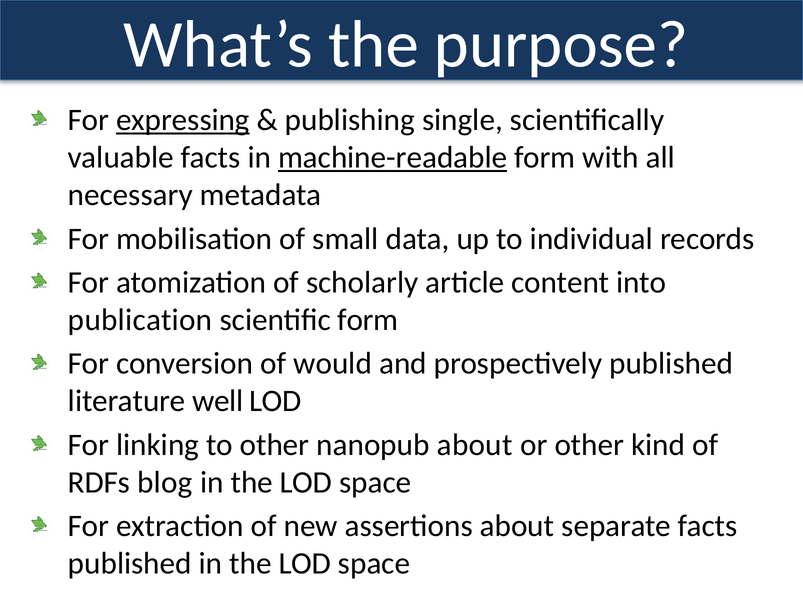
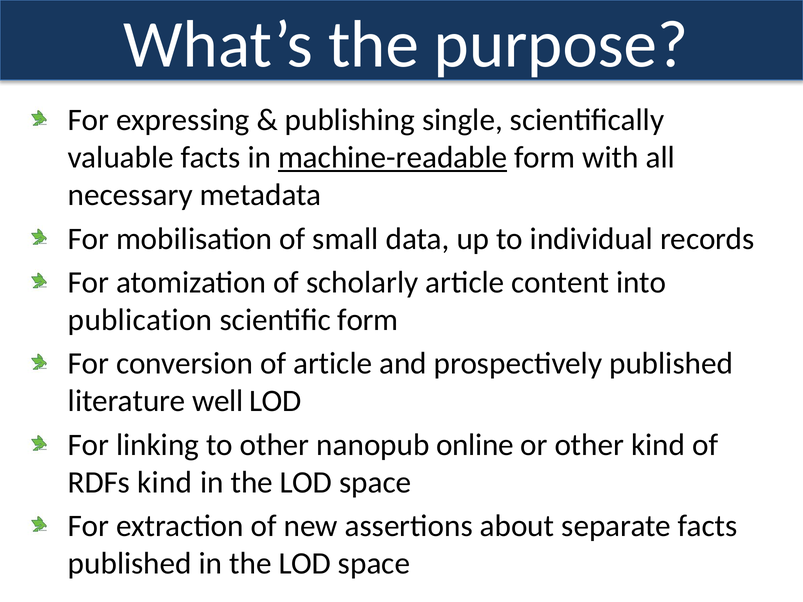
expressing underline: present -> none
of would: would -> article
nanopub about: about -> online
RDFs blog: blog -> kind
